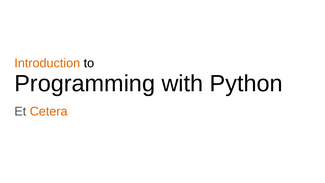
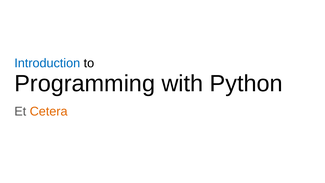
Introduction colour: orange -> blue
